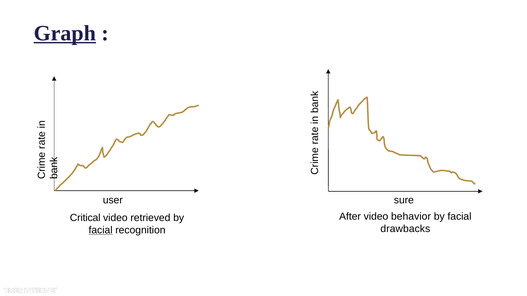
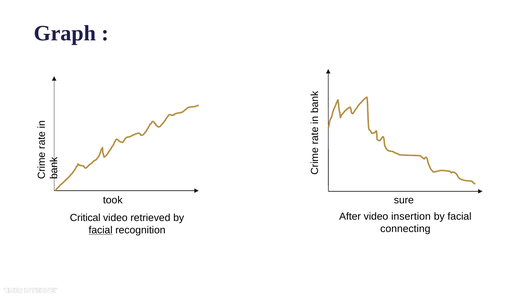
Graph underline: present -> none
user: user -> took
behavior: behavior -> insertion
drawbacks: drawbacks -> connecting
